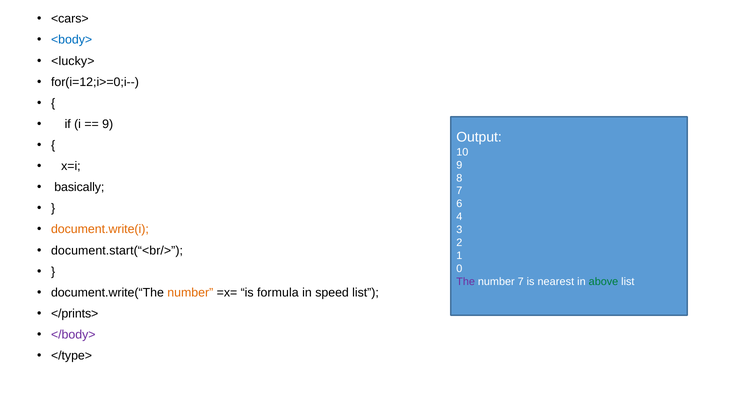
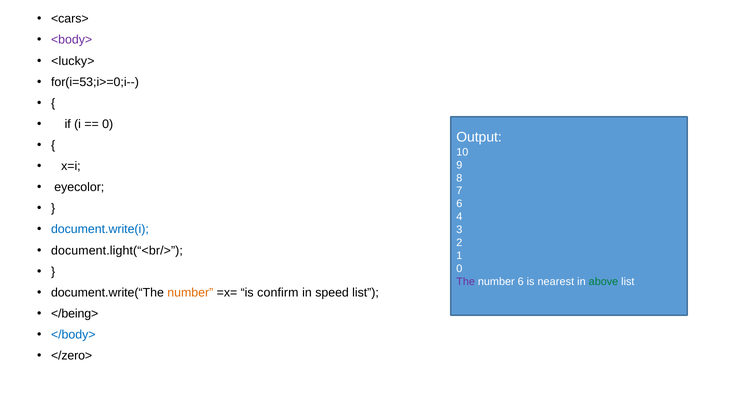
<body> colour: blue -> purple
for(i=12;i>=0;i--: for(i=12;i>=0;i-- -> for(i=53;i>=0;i--
9 at (108, 124): 9 -> 0
basically: basically -> eyecolor
document.write(i colour: orange -> blue
document.start(“<br/>: document.start(“<br/> -> document.light(“<br/>
number 7: 7 -> 6
formula: formula -> confirm
</prints>: </prints> -> </being>
</body> colour: purple -> blue
</type>: </type> -> </zero>
